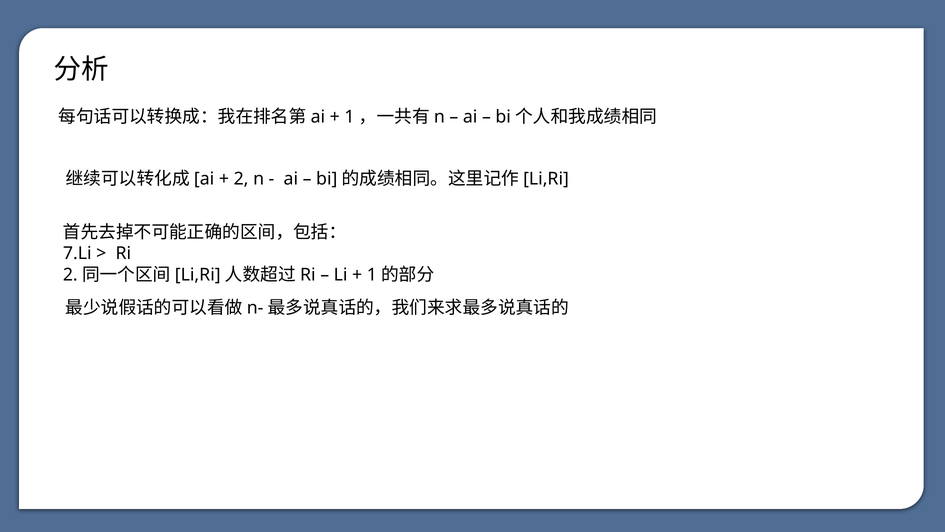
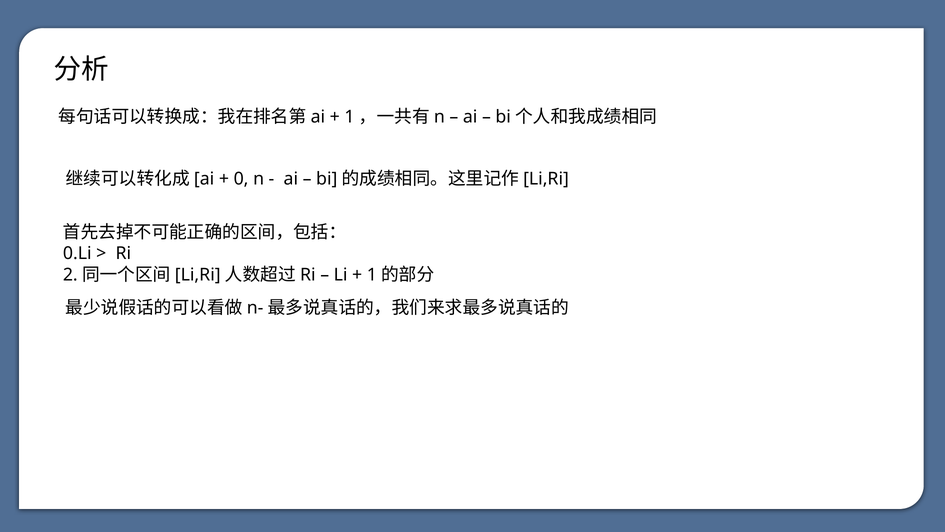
2: 2 -> 0
7.Li: 7.Li -> 0.Li
